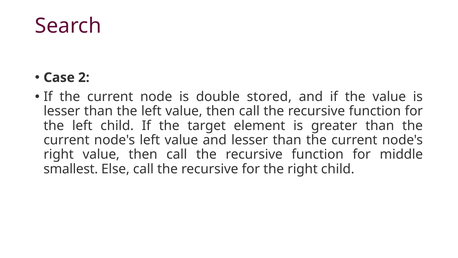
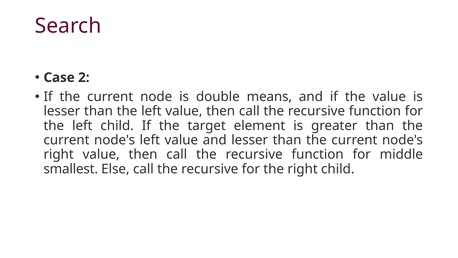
stored: stored -> means
